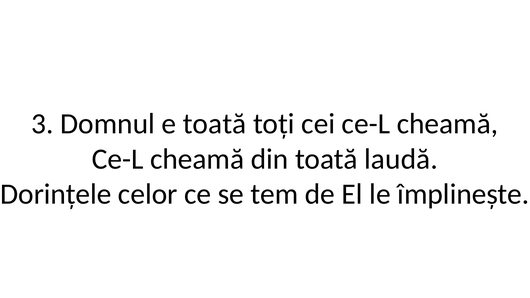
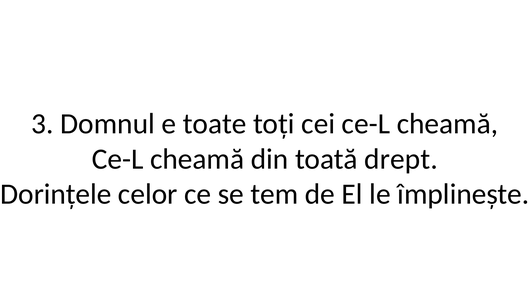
e toată: toată -> toate
laudă: laudă -> drept
